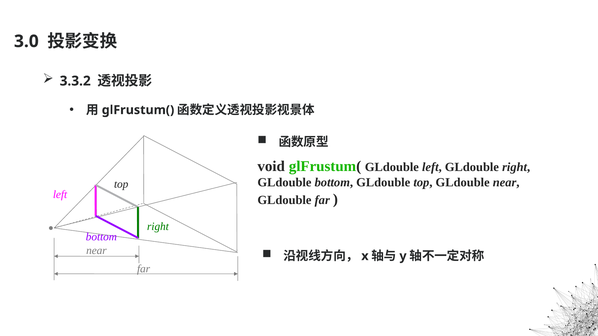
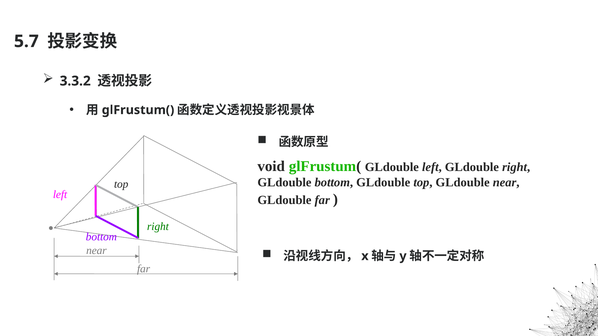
3.0: 3.0 -> 5.7
